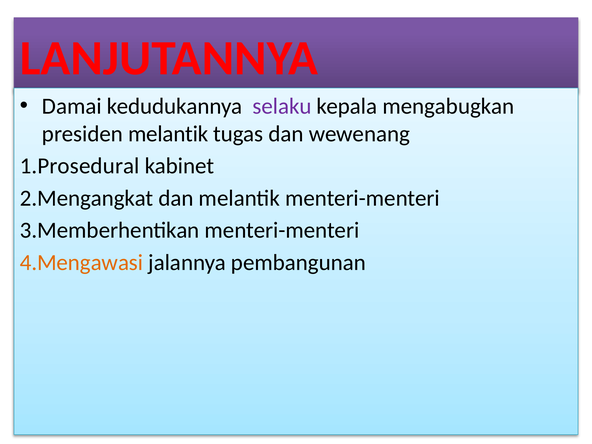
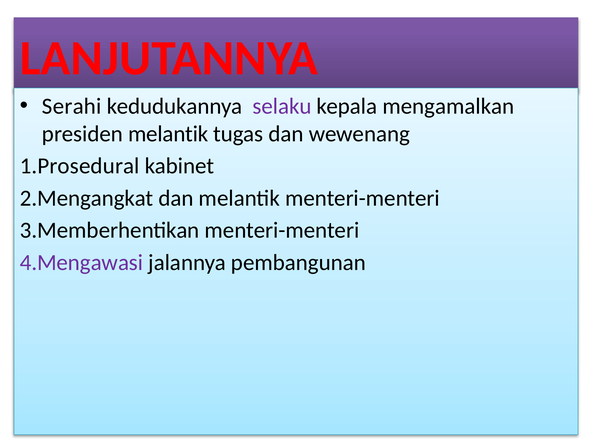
Damai: Damai -> Serahi
mengabugkan: mengabugkan -> mengamalkan
4.Mengawasi colour: orange -> purple
